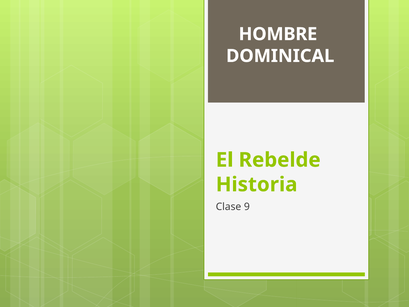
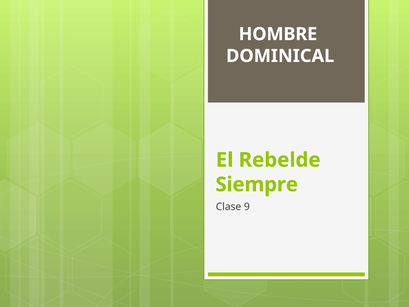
Historia: Historia -> Siempre
